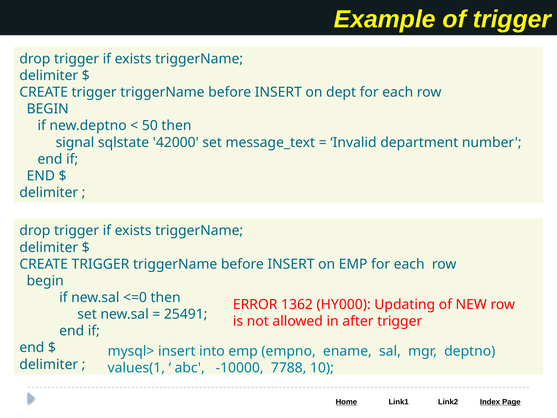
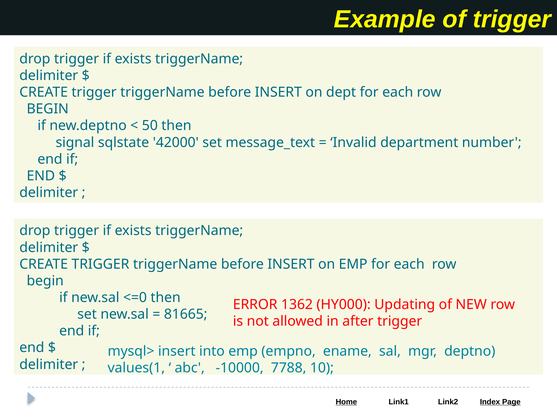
25491: 25491 -> 81665
